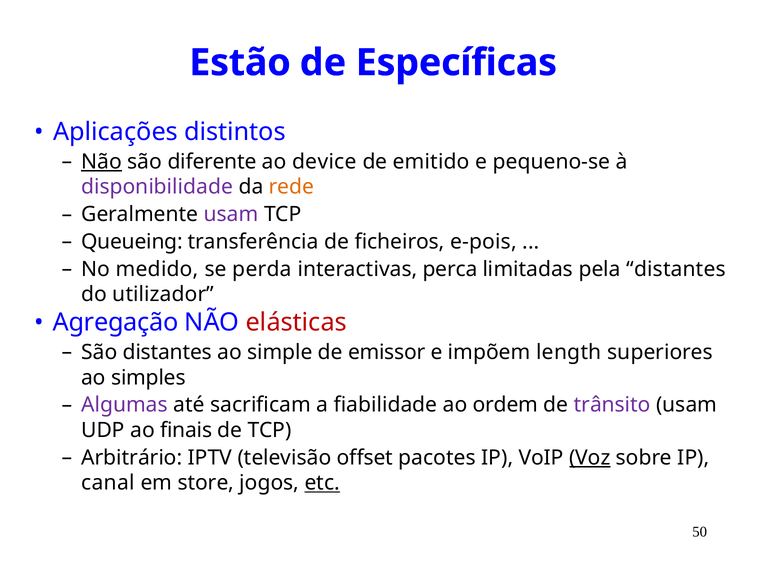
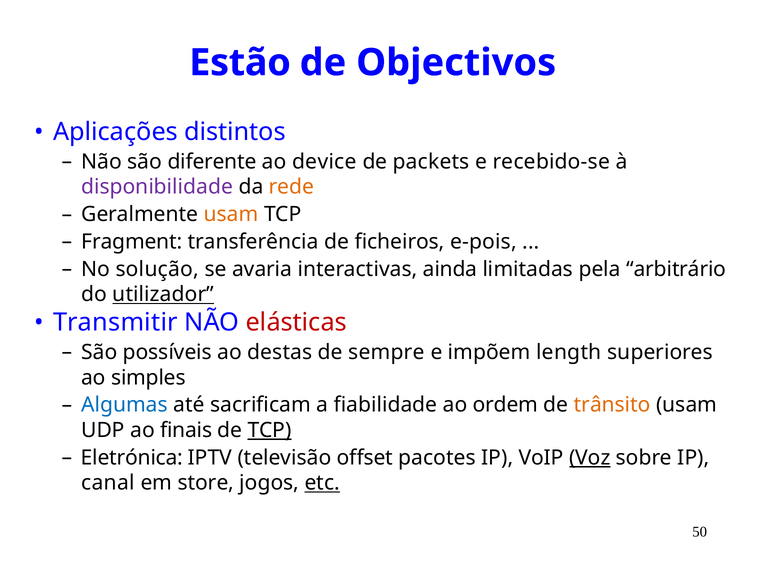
Específicas: Específicas -> Objectivos
Não at (102, 162) underline: present -> none
emitido: emitido -> packets
pequeno-se: pequeno-se -> recebido-se
usam at (231, 214) colour: purple -> orange
Queueing: Queueing -> Fragment
medido: medido -> solução
perda: perda -> avaria
perca: perca -> ainda
pela distantes: distantes -> arbitrário
utilizador underline: none -> present
Agregação: Agregação -> Transmitir
São distantes: distantes -> possíveis
simple: simple -> destas
emissor: emissor -> sempre
Algumas colour: purple -> blue
trânsito colour: purple -> orange
TCP at (269, 430) underline: none -> present
Arbitrário: Arbitrário -> Eletrónica
